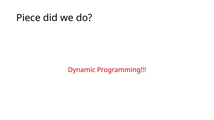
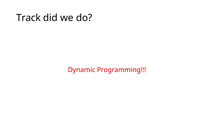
Piece: Piece -> Track
